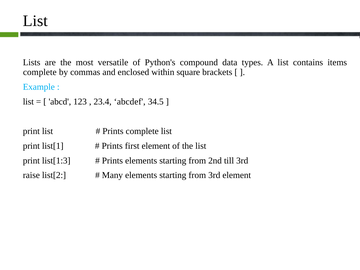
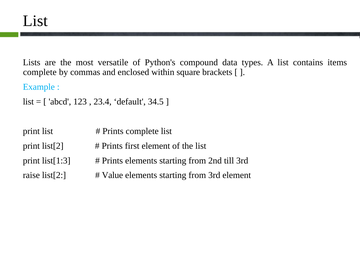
abcdef: abcdef -> default
print list[1: list[1 -> list[2
Many: Many -> Value
